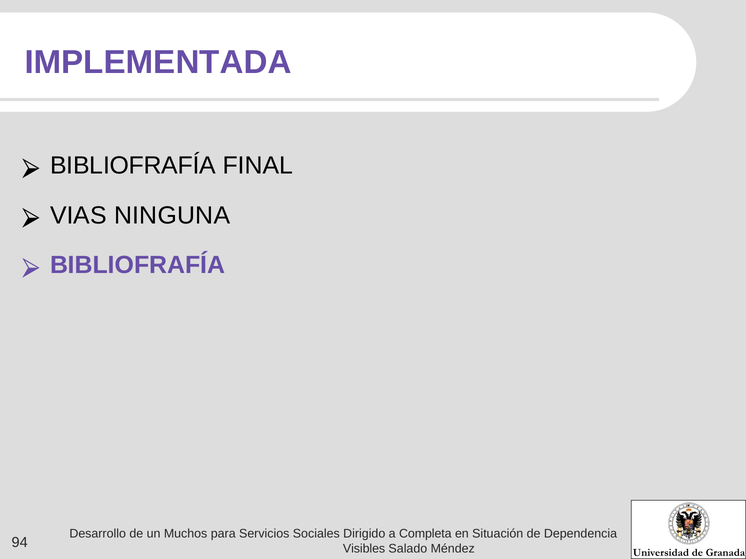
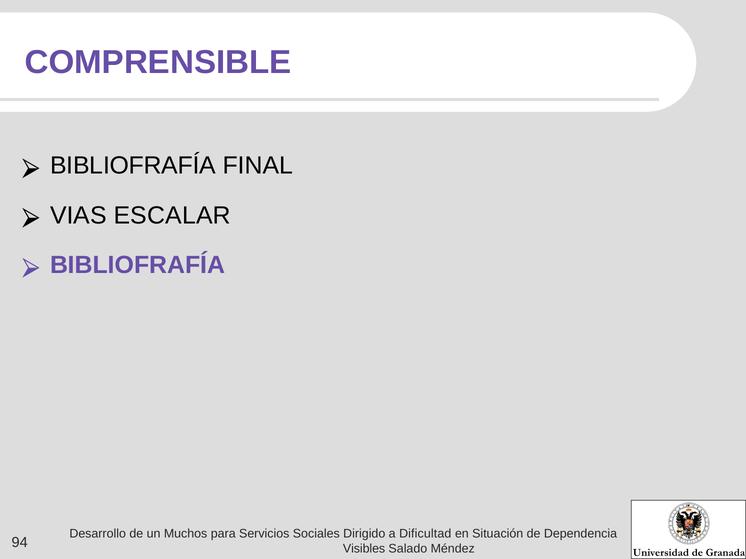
IMPLEMENTADA: IMPLEMENTADA -> COMPRENSIBLE
NINGUNA: NINGUNA -> ESCALAR
Completa: Completa -> Dificultad
